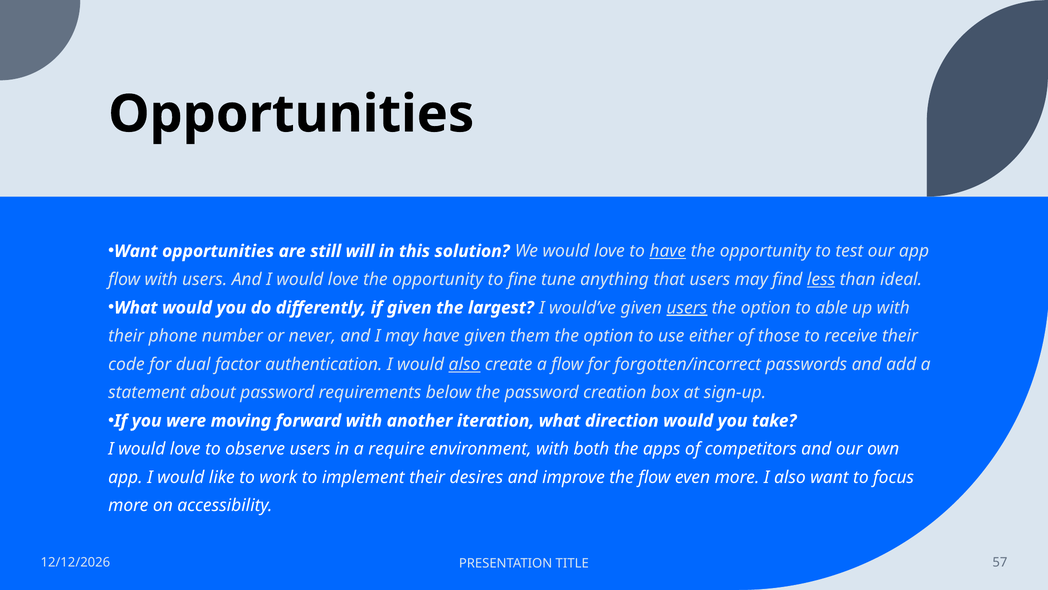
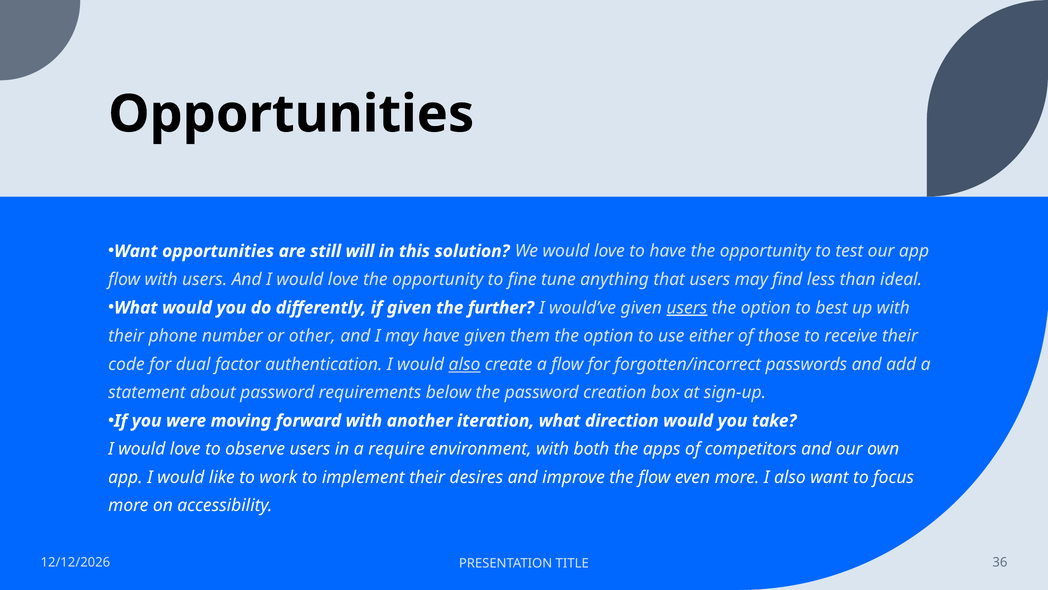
have at (668, 251) underline: present -> none
less underline: present -> none
largest: largest -> further
able: able -> best
never: never -> other
57: 57 -> 36
